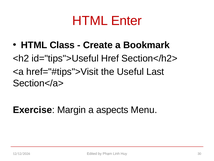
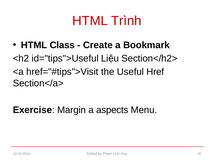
Enter: Enter -> Trình
Href: Href -> Liệu
Last: Last -> Href
